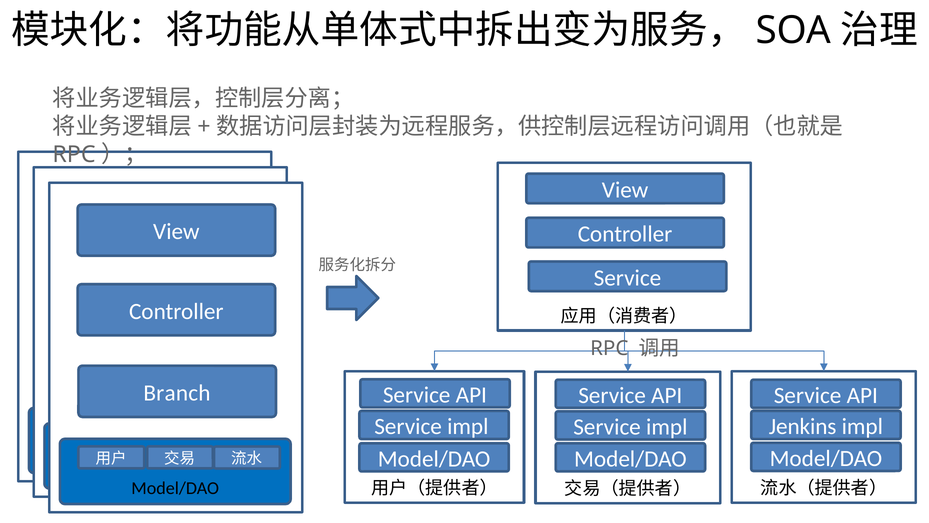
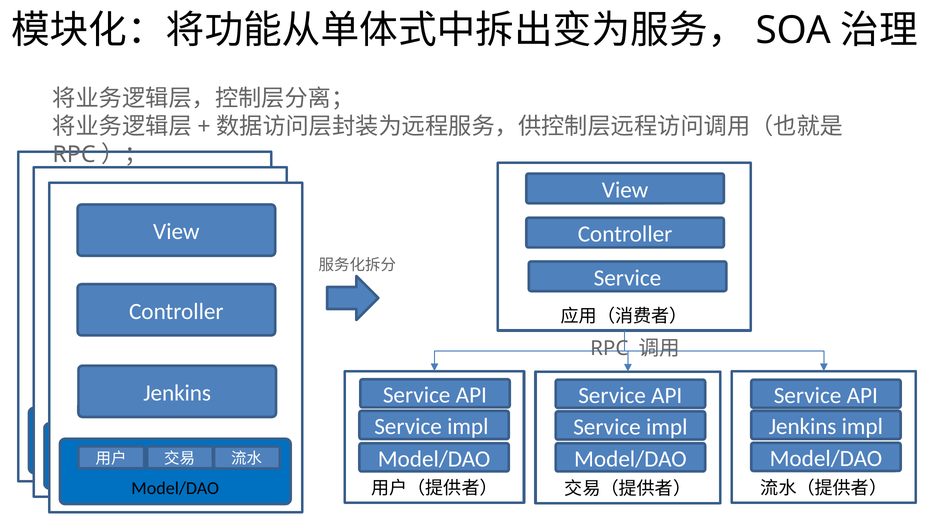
Branch at (177, 393): Branch -> Jenkins
